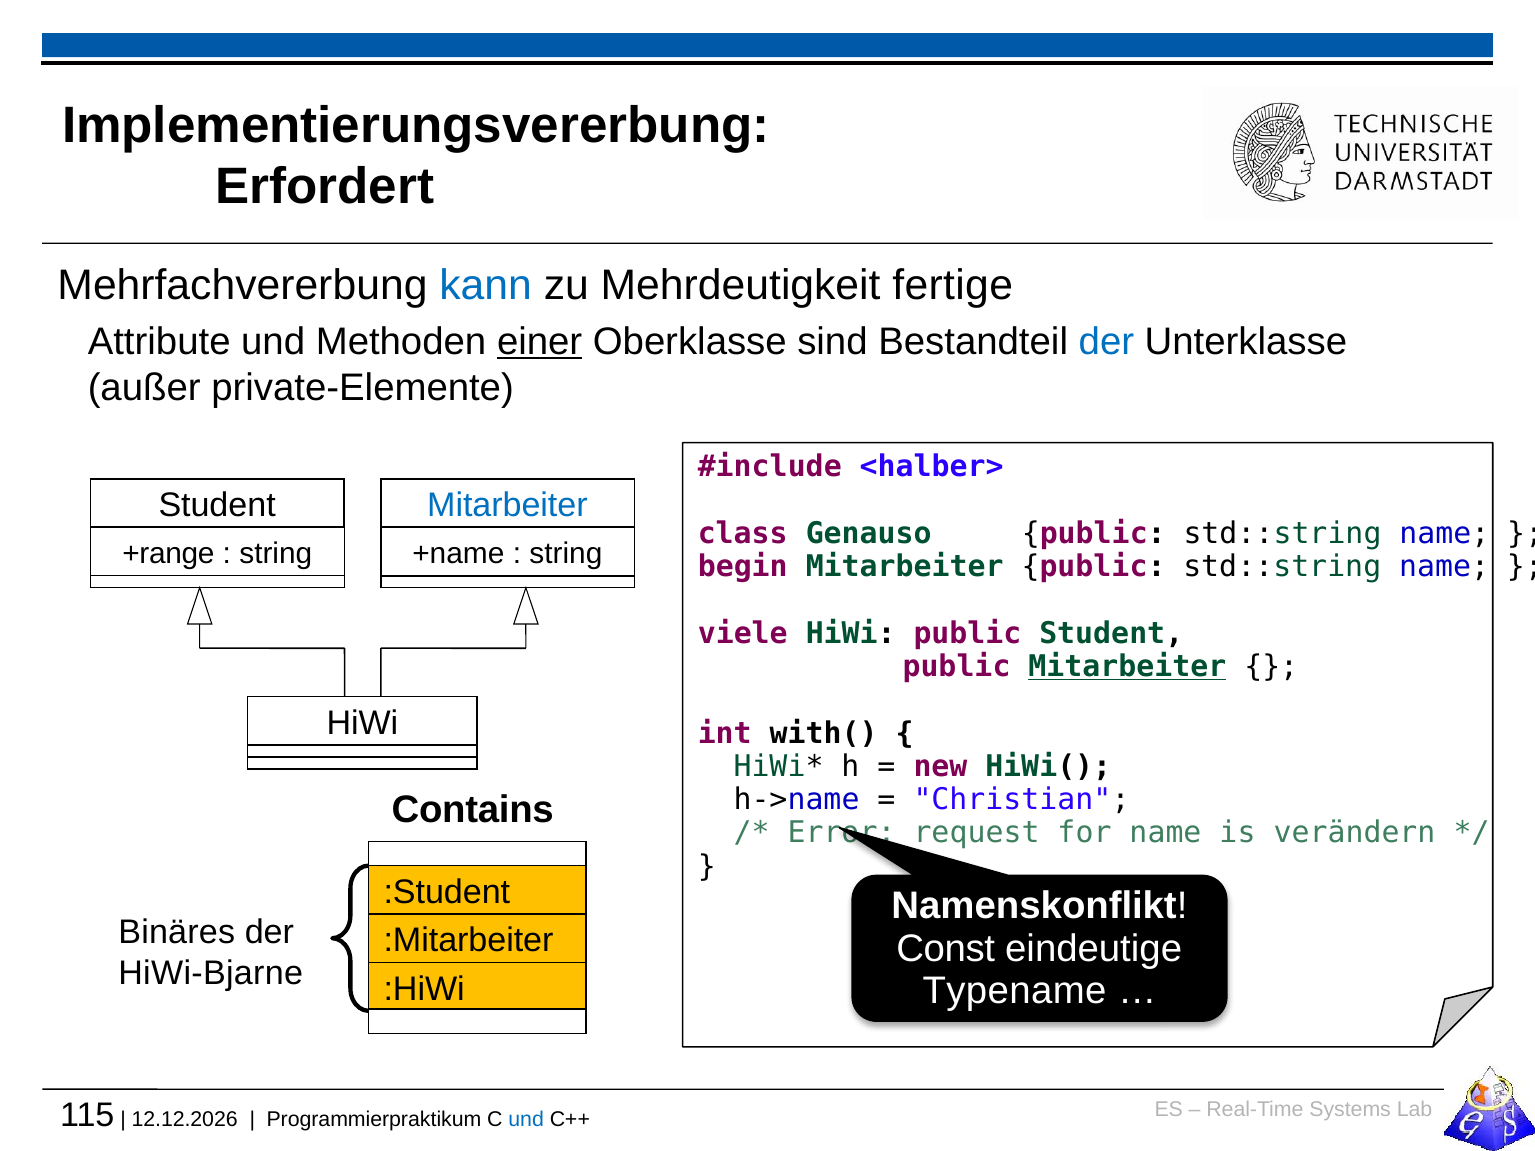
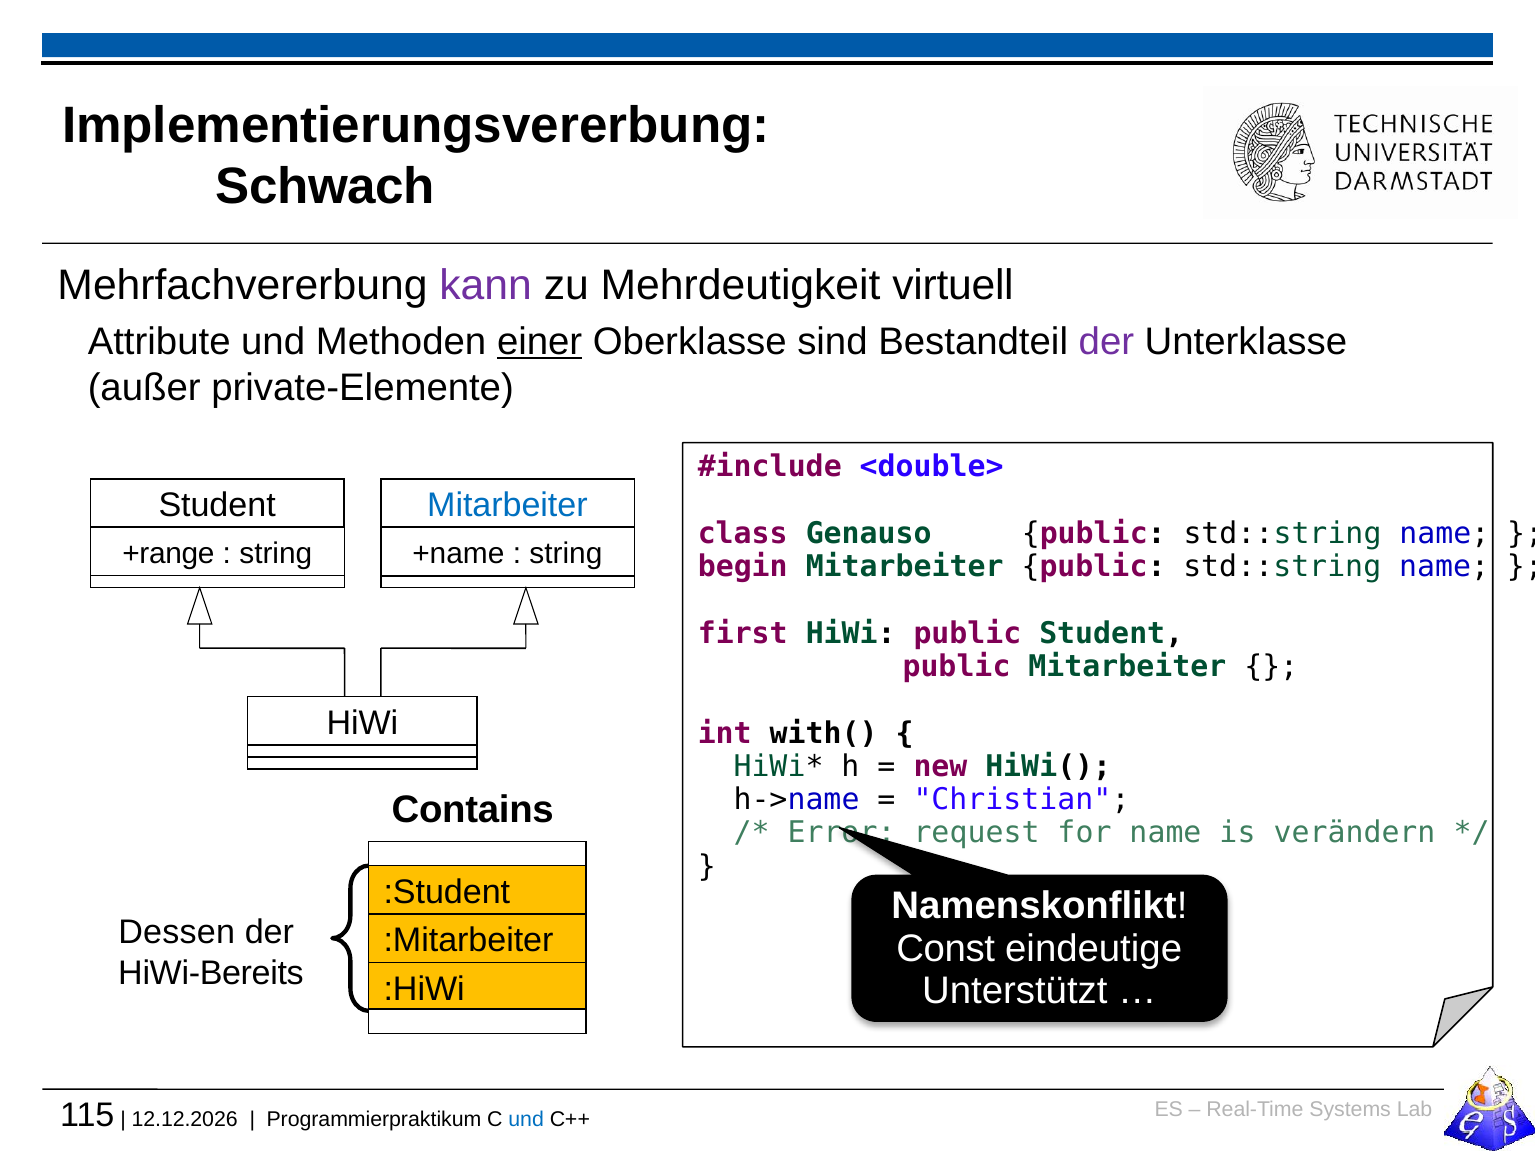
Erfordert: Erfordert -> Schwach
kann colour: blue -> purple
fertige: fertige -> virtuell
der at (1106, 341) colour: blue -> purple
<halber>: <halber> -> <double>
viele: viele -> first
Mitarbeiter at (1127, 667) underline: present -> none
Binäres: Binäres -> Dessen
HiWi-Bjarne: HiWi-Bjarne -> HiWi-Bereits
Typename: Typename -> Unterstützt
